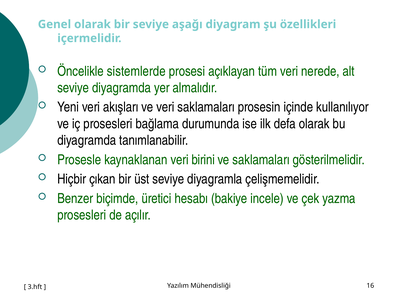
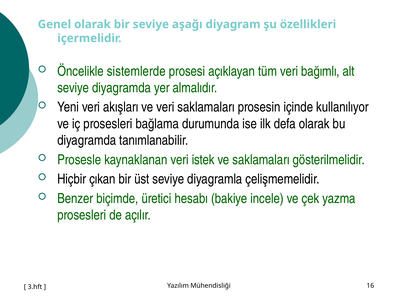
nerede: nerede -> bağımlı
birini: birini -> istek
